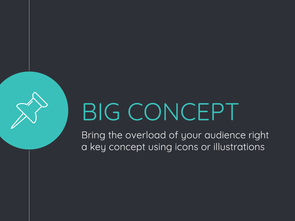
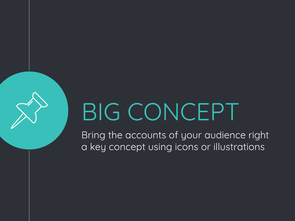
overload: overload -> accounts
